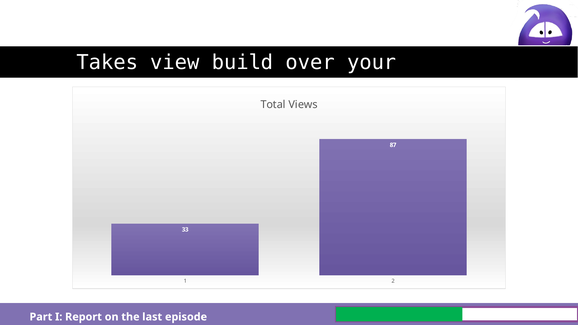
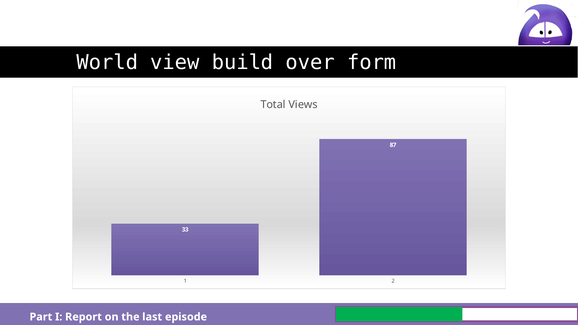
Takes: Takes -> World
your: your -> form
